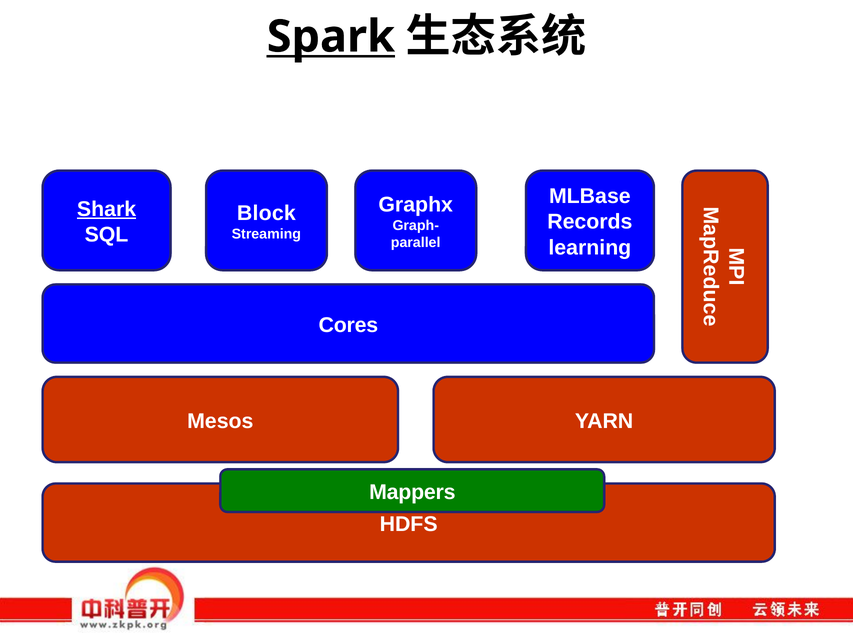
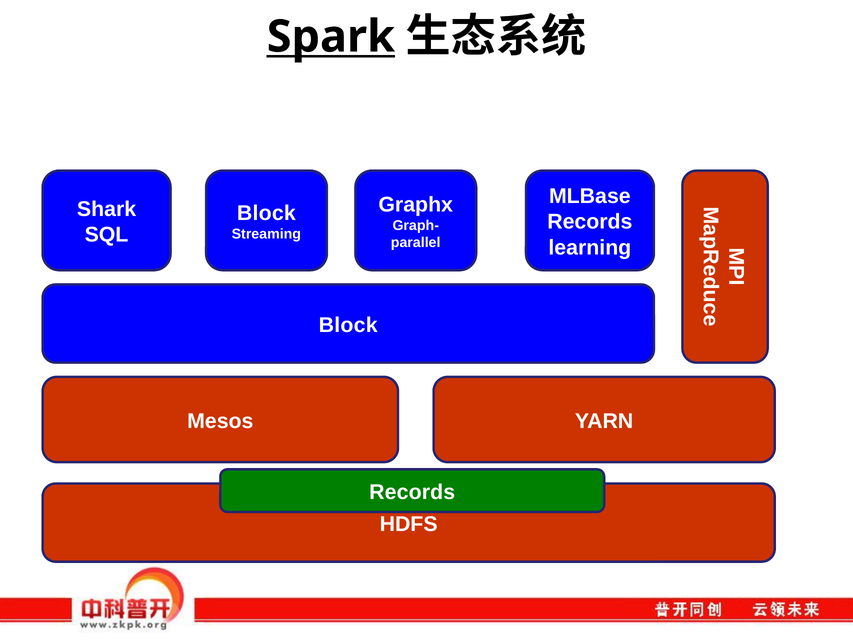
Shark underline: present -> none
Cores at (348, 325): Cores -> Block
Mappers at (412, 492): Mappers -> Records
